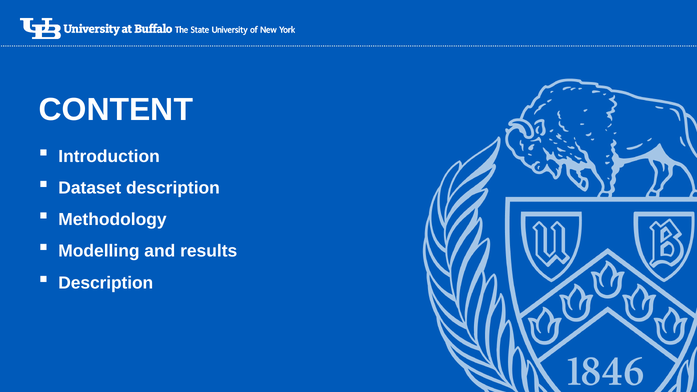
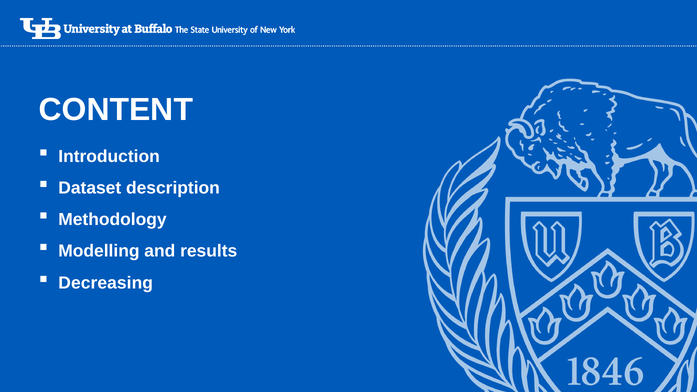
Description at (106, 283): Description -> Decreasing
